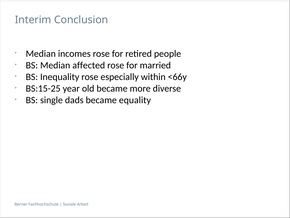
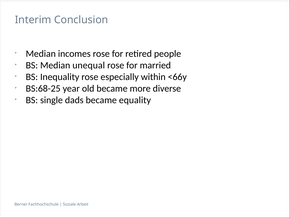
affected: affected -> unequal
BS:15-25: BS:15-25 -> BS:68-25
